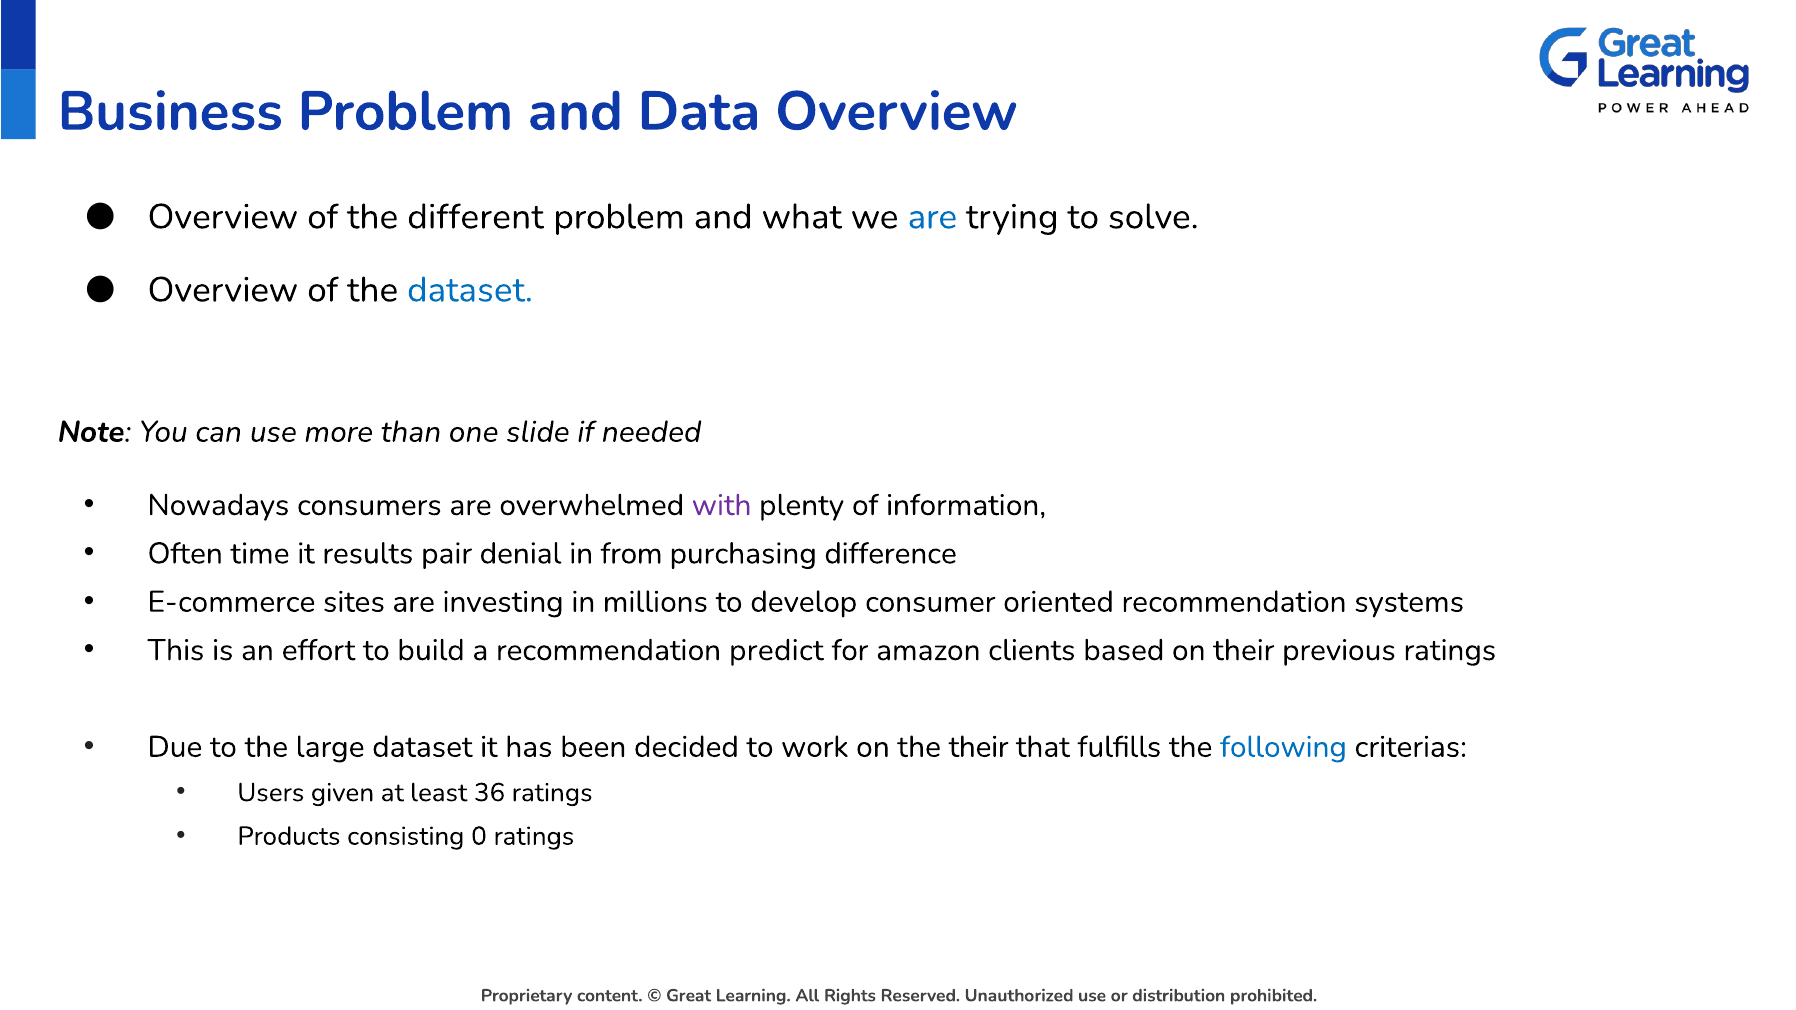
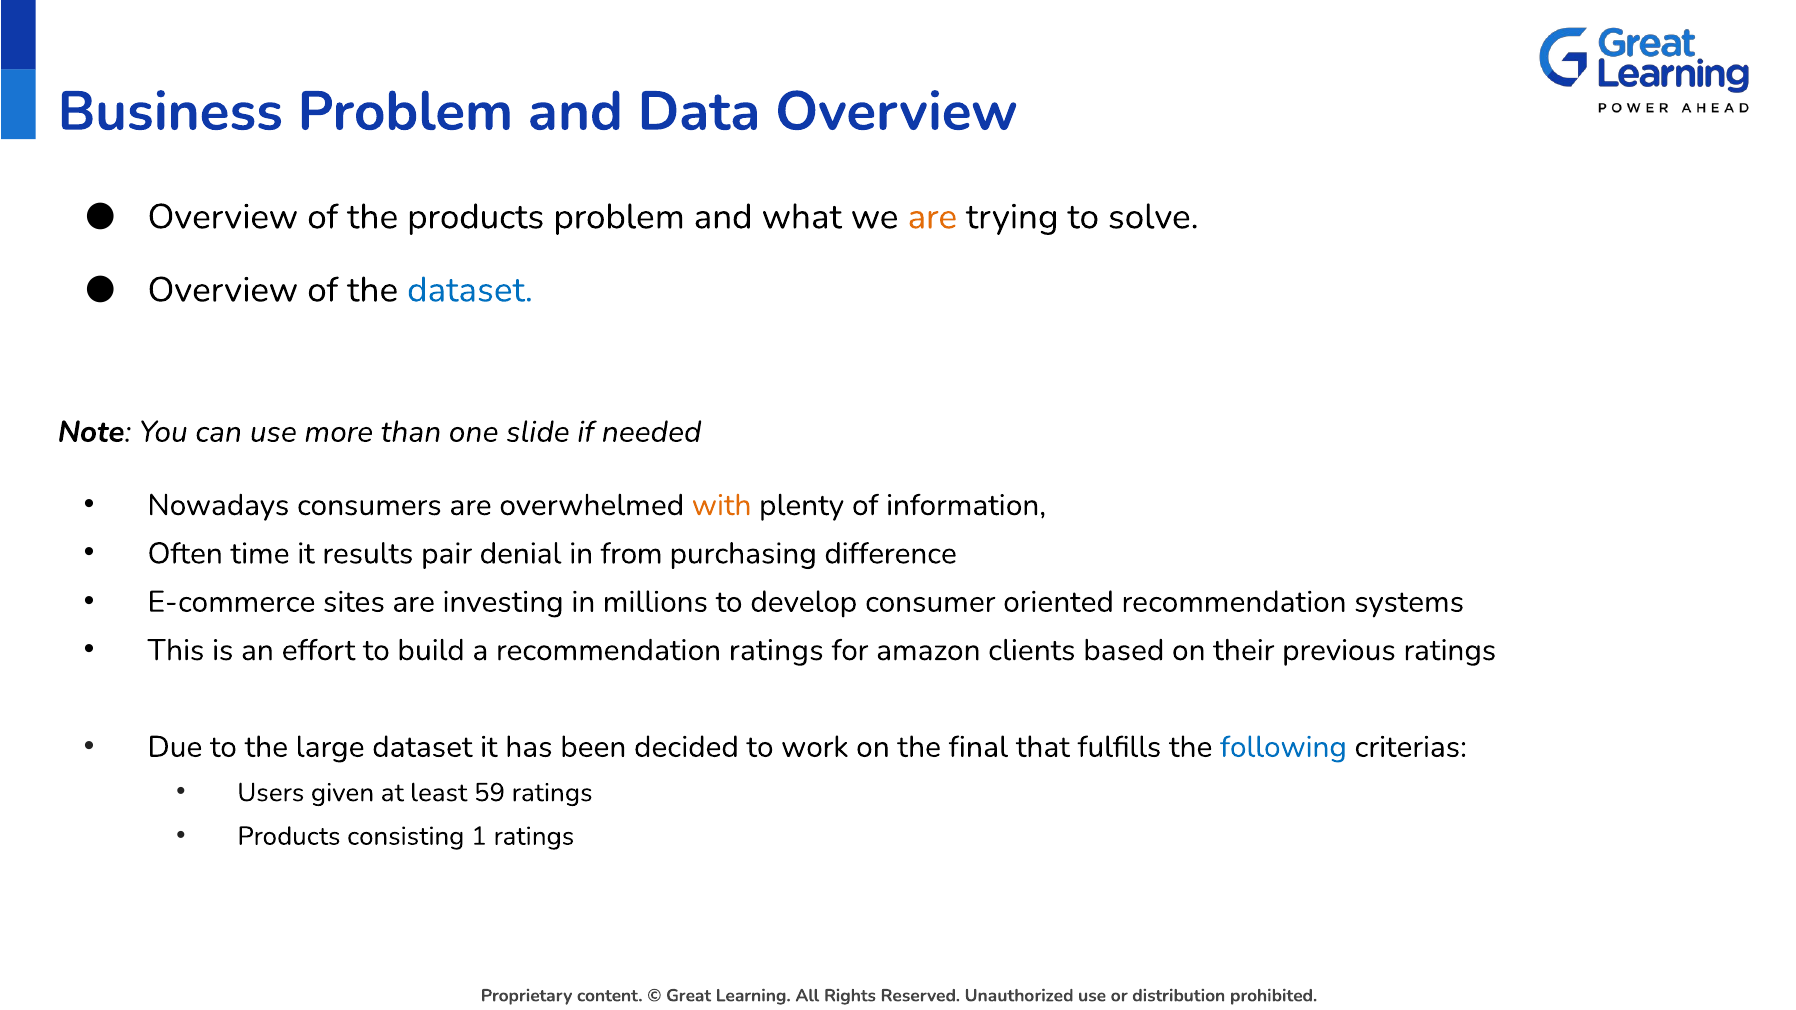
the different: different -> products
are at (932, 217) colour: blue -> orange
with colour: purple -> orange
recommendation predict: predict -> ratings
the their: their -> final
36: 36 -> 59
0: 0 -> 1
